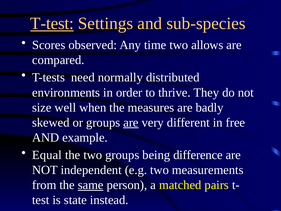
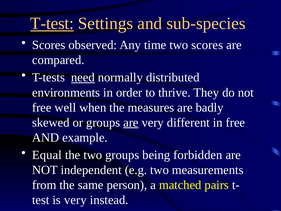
two allows: allows -> scores
need underline: none -> present
size at (42, 107): size -> free
difference: difference -> forbidden
same underline: present -> none
is state: state -> very
